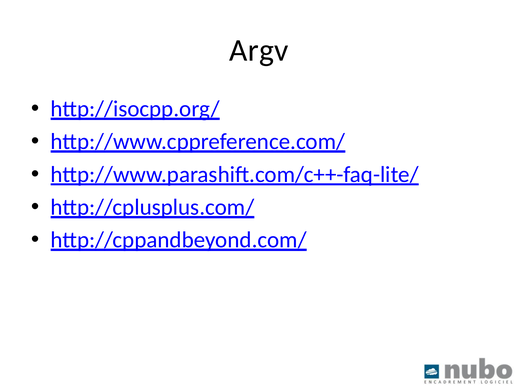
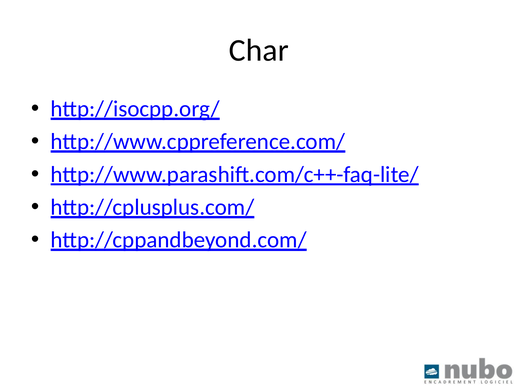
Argv: Argv -> Char
